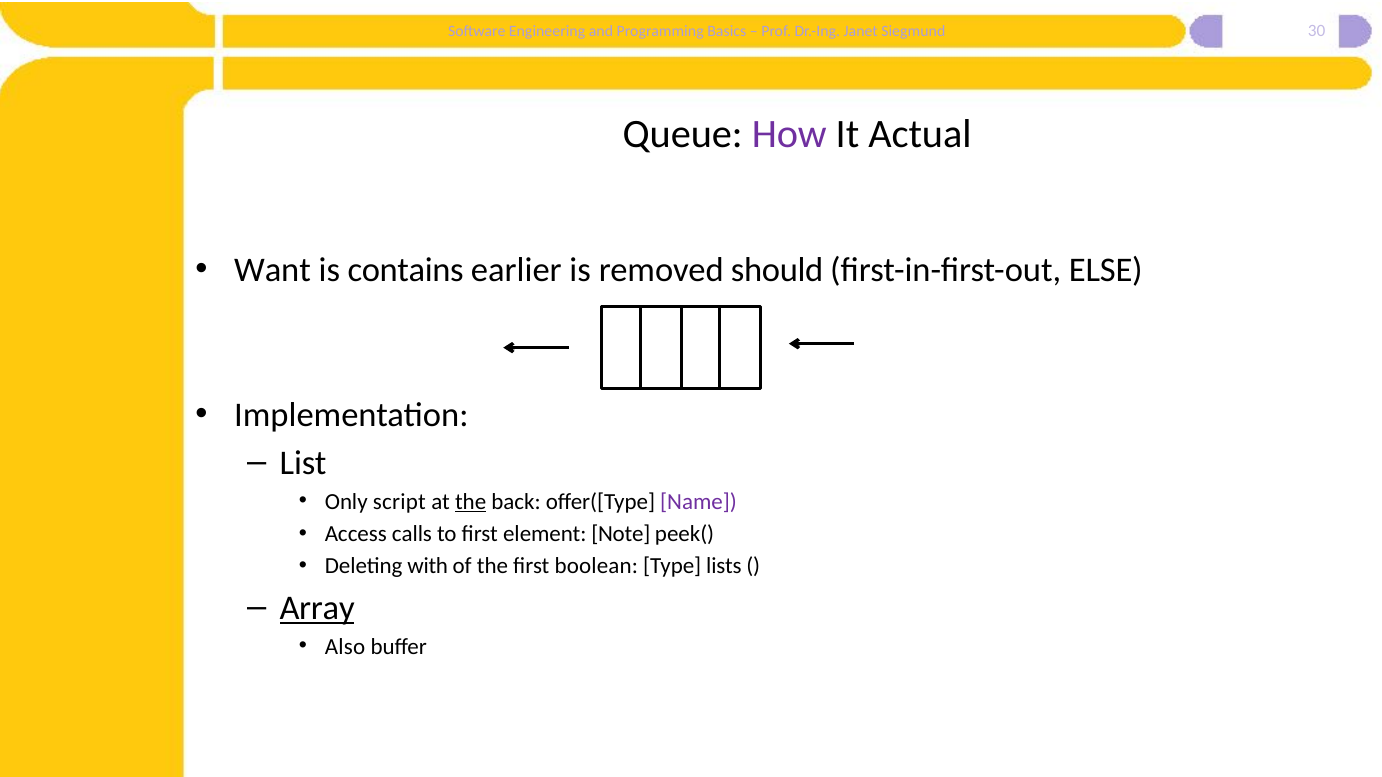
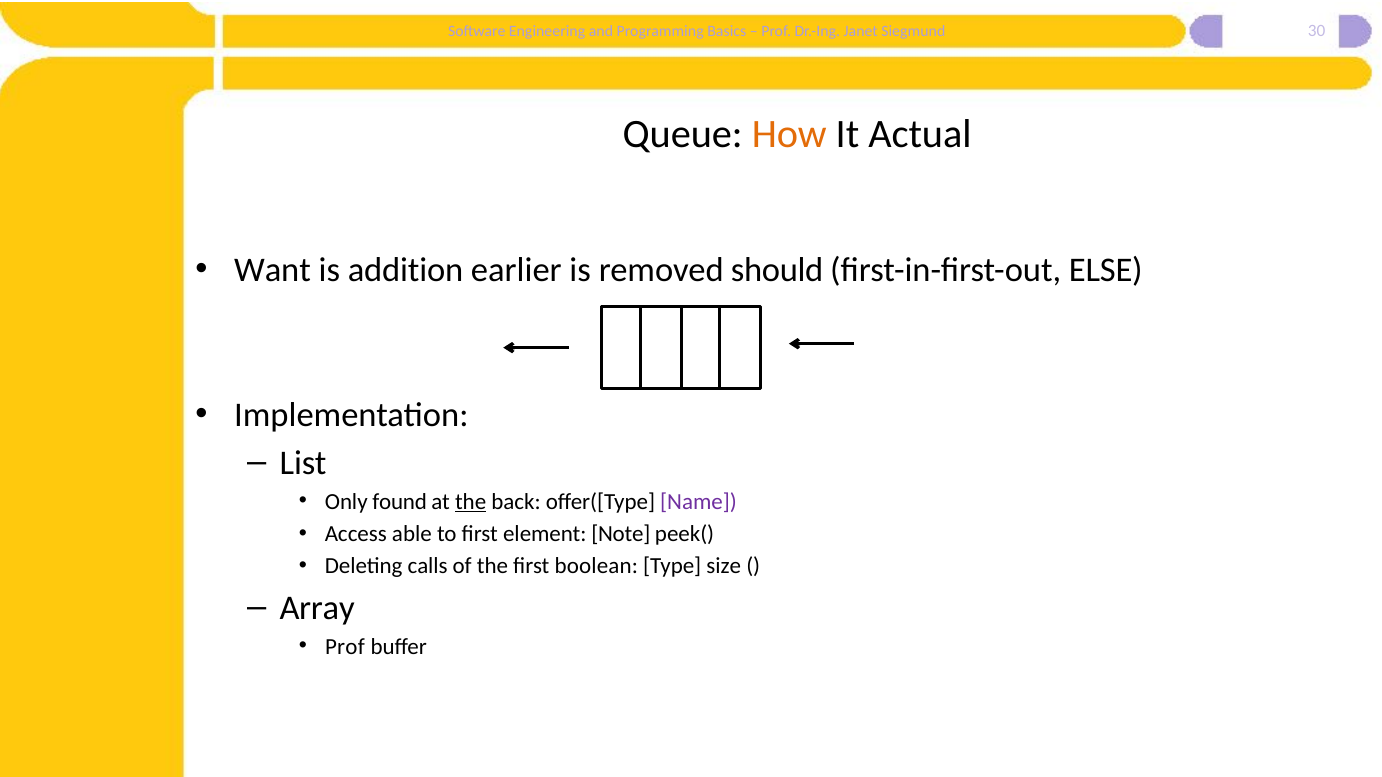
How colour: purple -> orange
contains: contains -> addition
script: script -> found
calls: calls -> able
with: with -> calls
lists: lists -> size
Array underline: present -> none
Also at (345, 647): Also -> Prof
